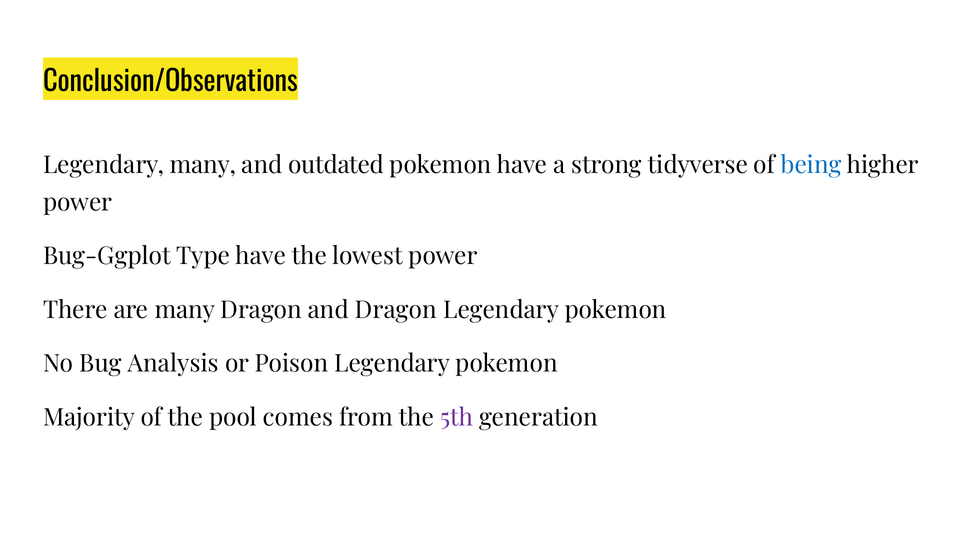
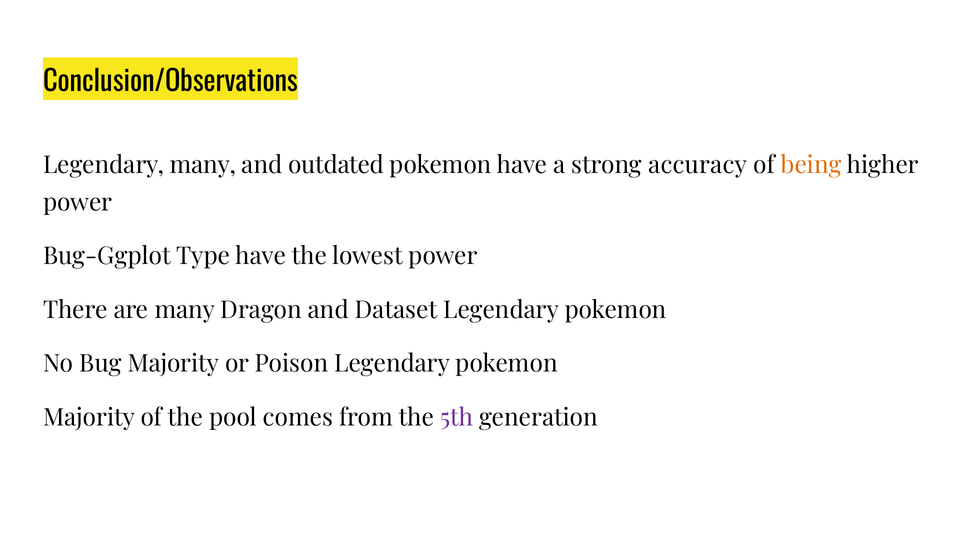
tidyverse: tidyverse -> accuracy
being colour: blue -> orange
and Dragon: Dragon -> Dataset
Bug Analysis: Analysis -> Majority
